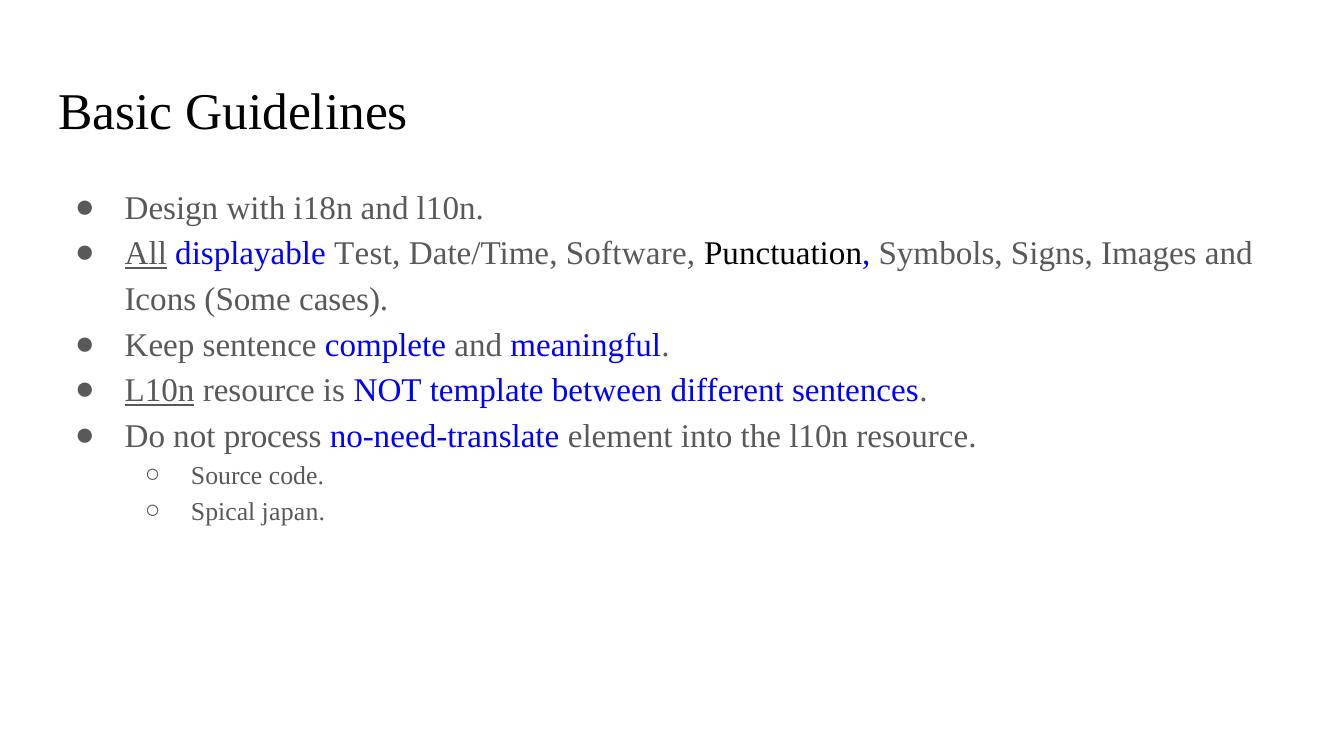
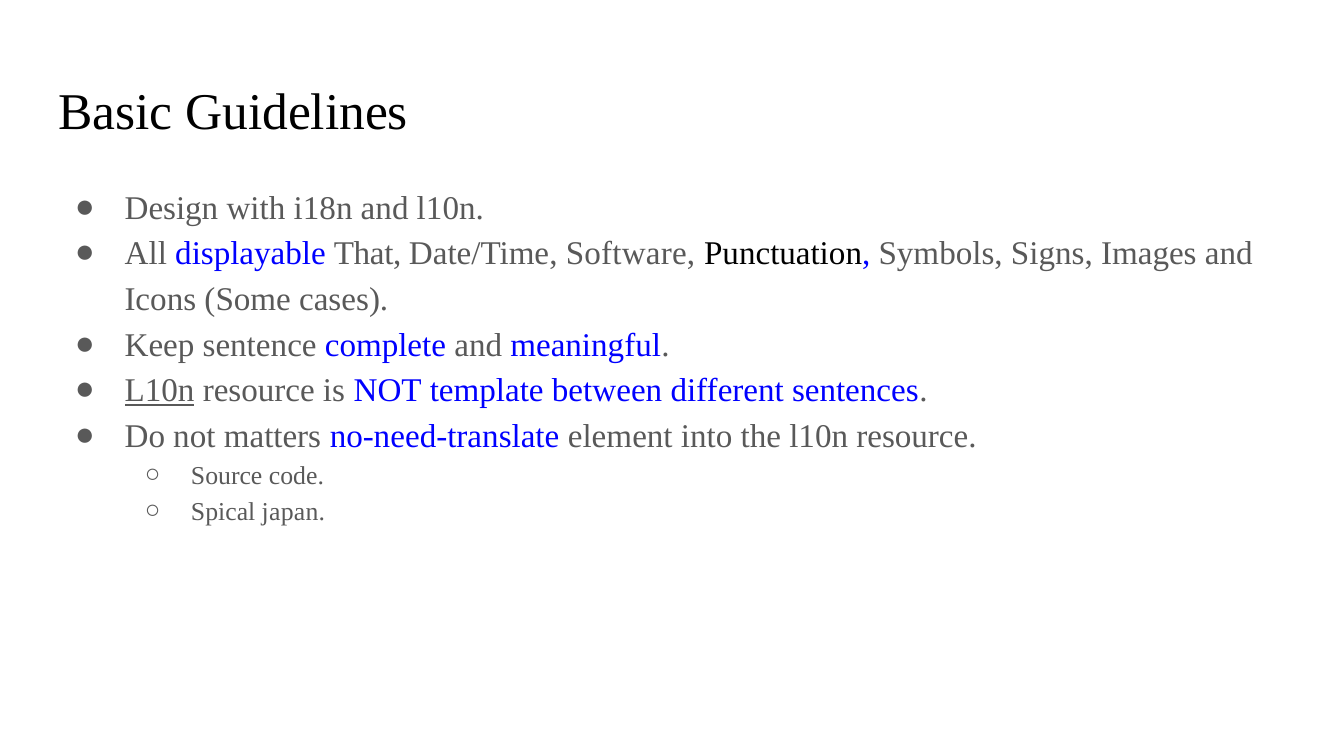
All underline: present -> none
Test: Test -> That
process: process -> matters
